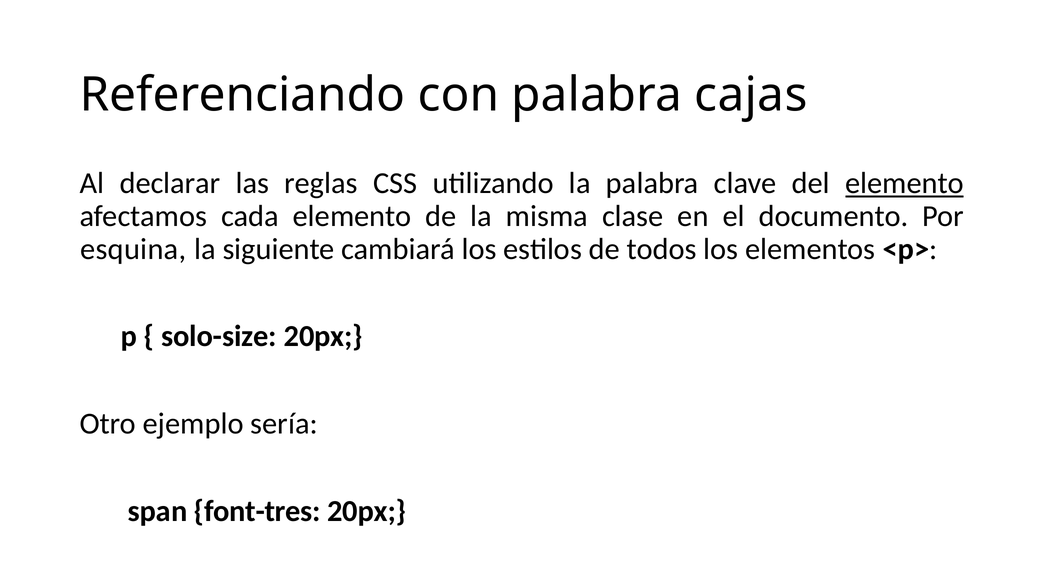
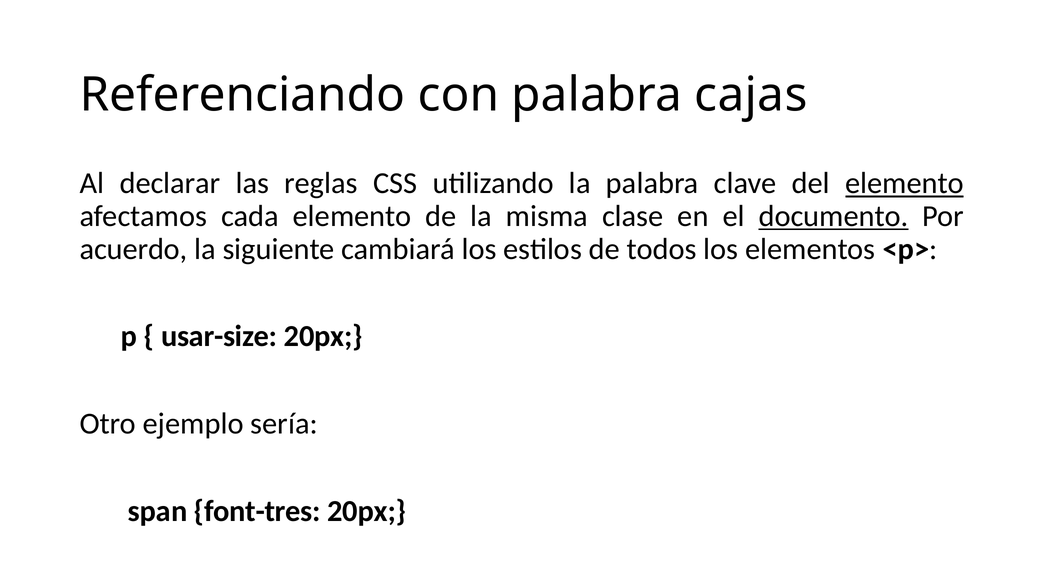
documento underline: none -> present
esquina: esquina -> acuerdo
solo-size: solo-size -> usar-size
